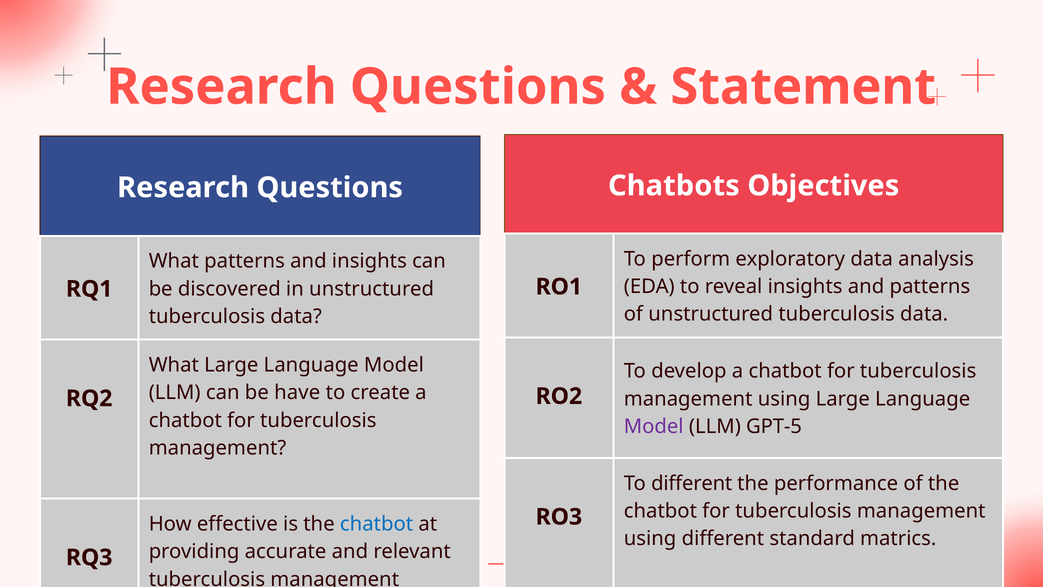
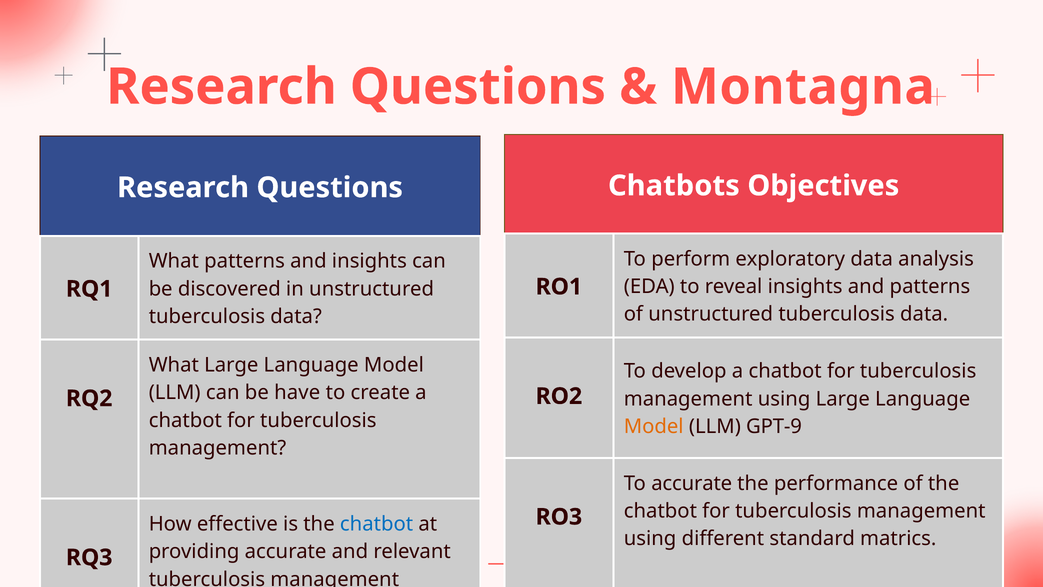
Statement: Statement -> Montagna
Model at (654, 426) colour: purple -> orange
GPT-5: GPT-5 -> GPT-9
To different: different -> accurate
